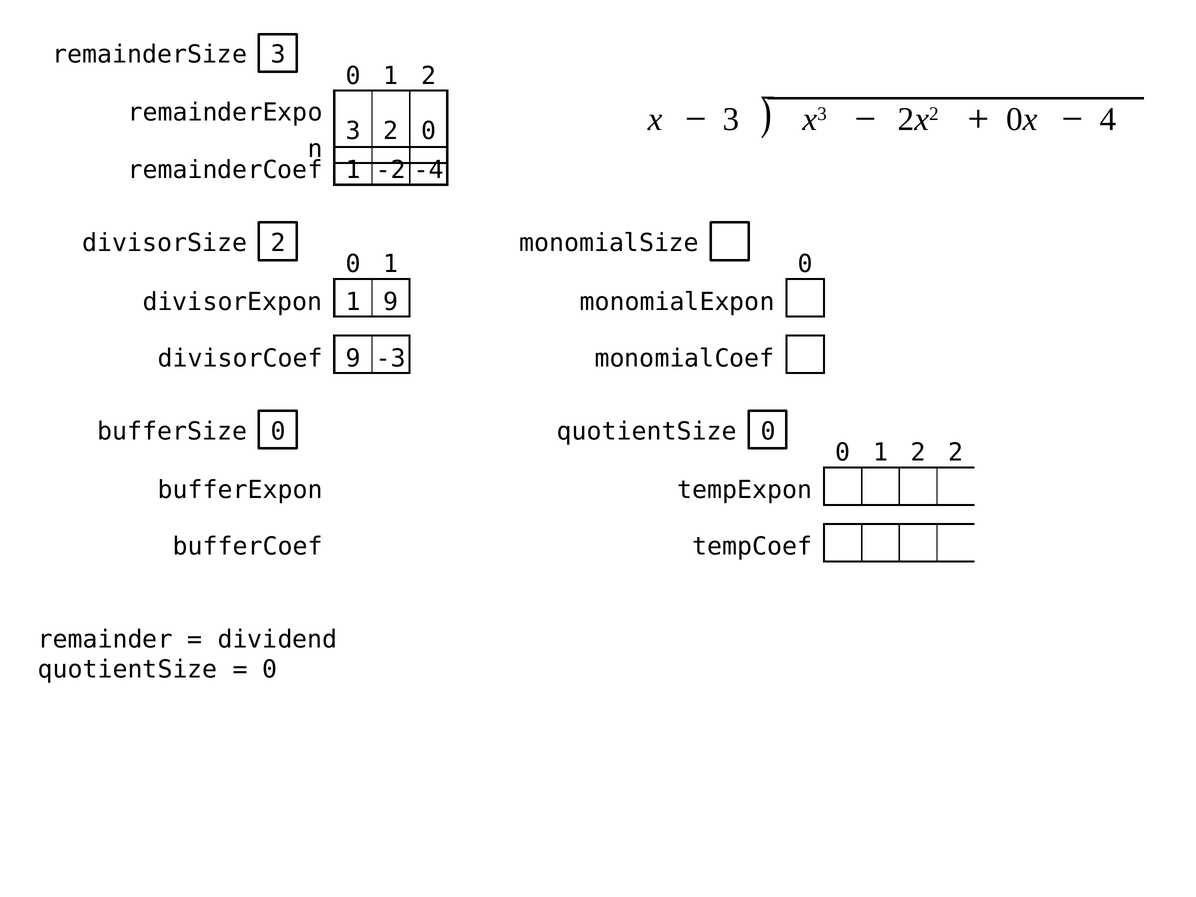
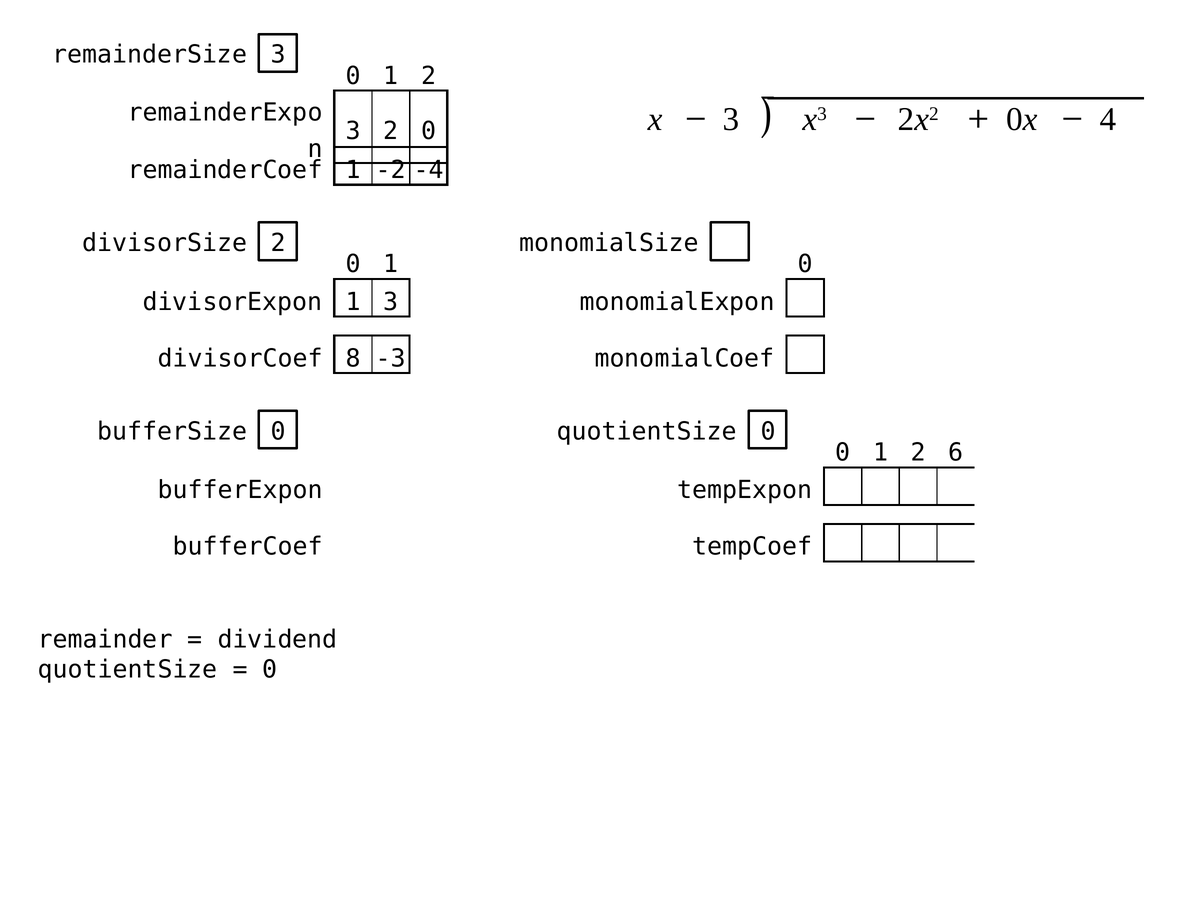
1 9: 9 -> 3
divisorCoef 9: 9 -> 8
2 2: 2 -> 6
